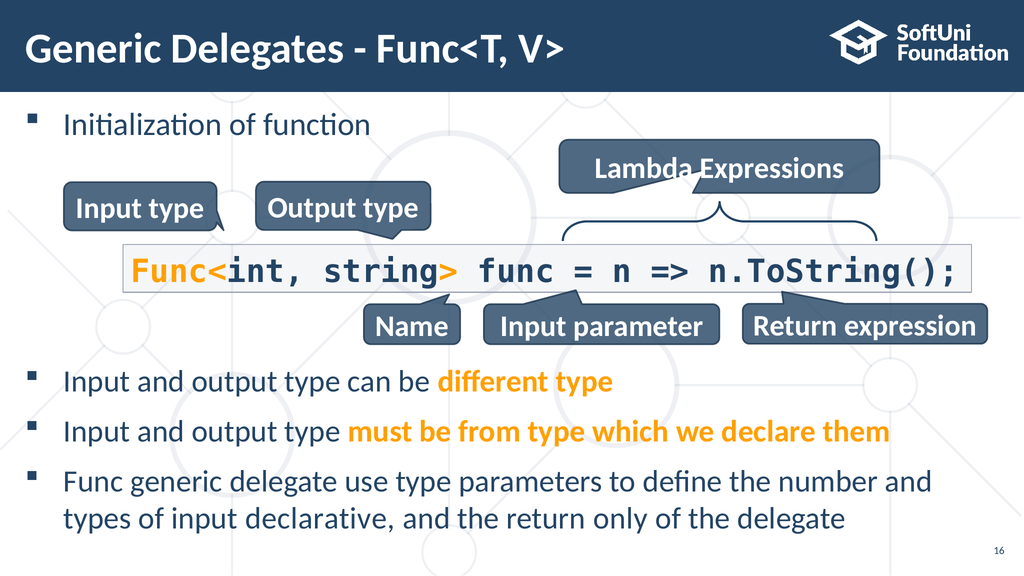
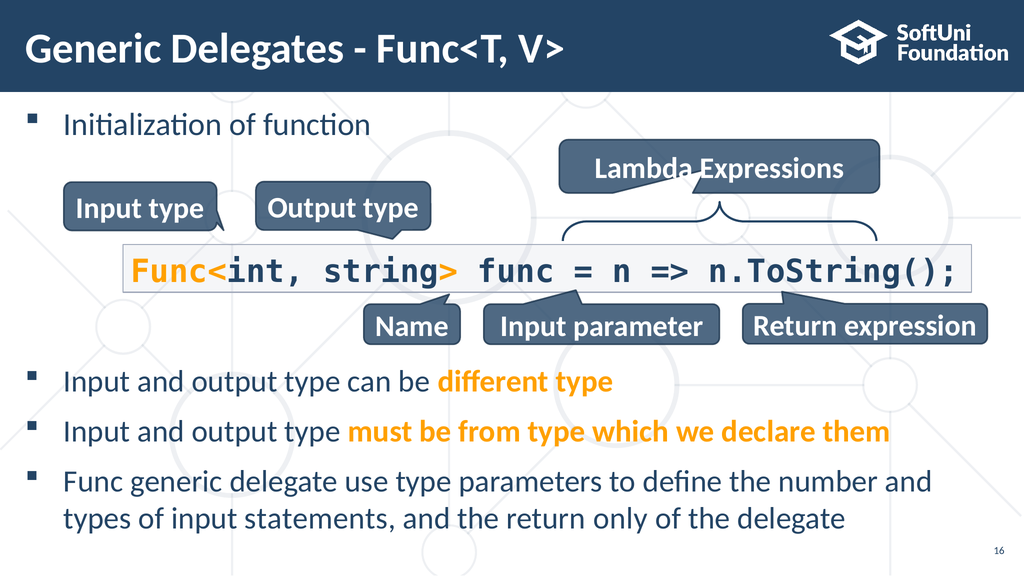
declarative: declarative -> statements
